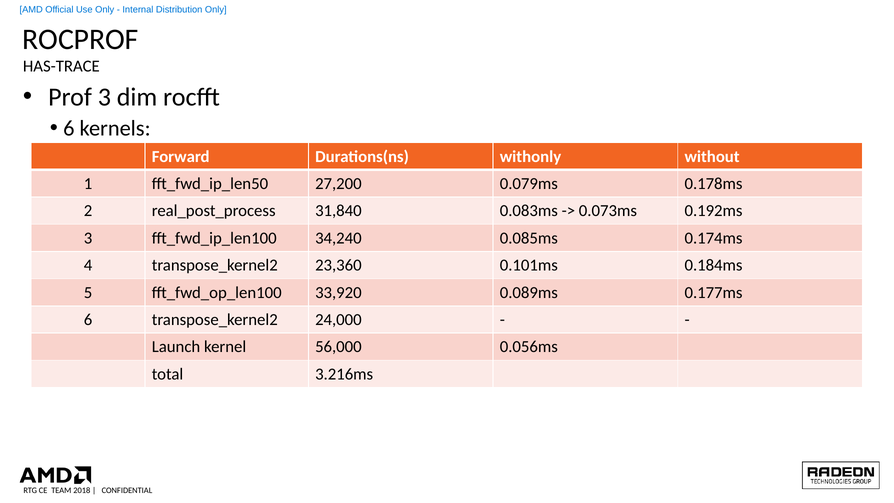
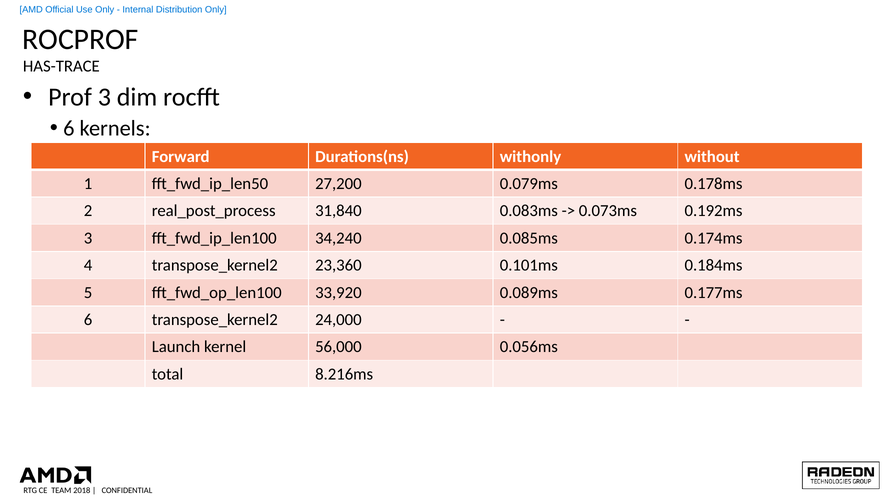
3.216ms: 3.216ms -> 8.216ms
